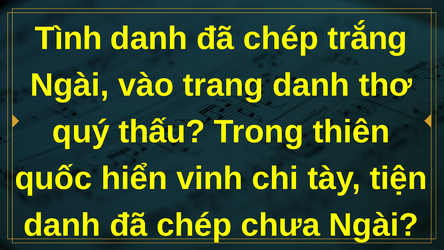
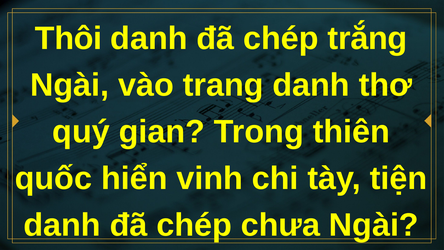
Tình: Tình -> Thôi
thấu: thấu -> gian
